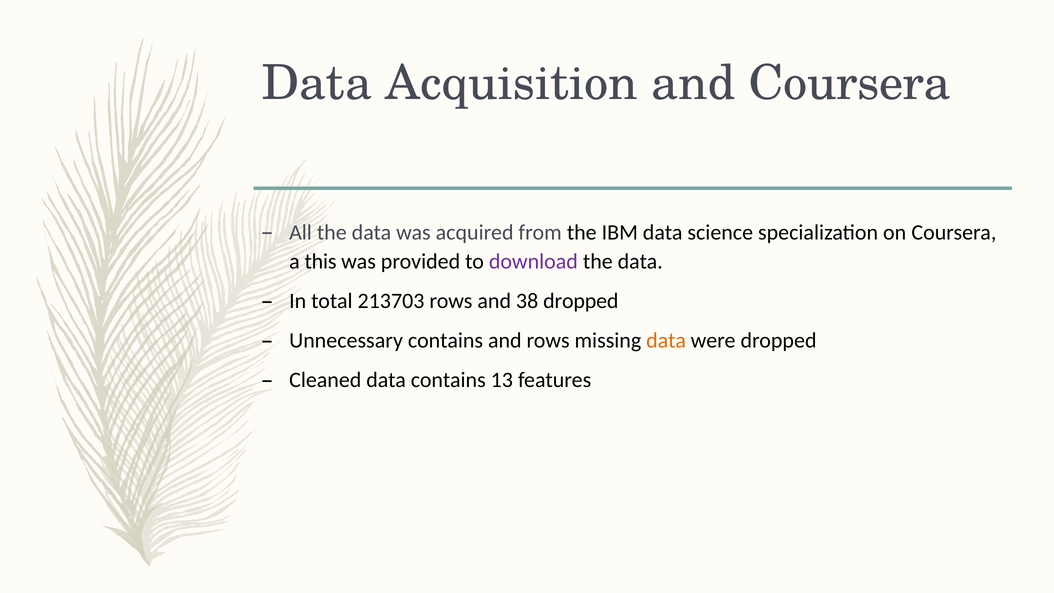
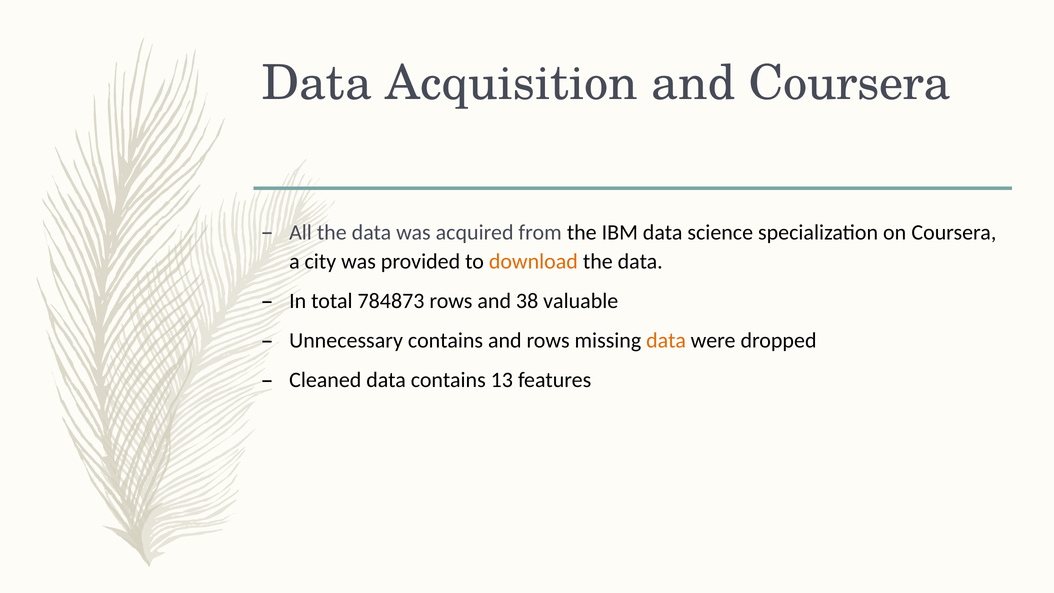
this: this -> city
download colour: purple -> orange
213703: 213703 -> 784873
38 dropped: dropped -> valuable
